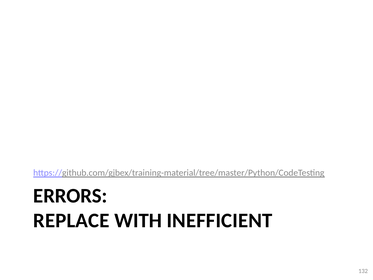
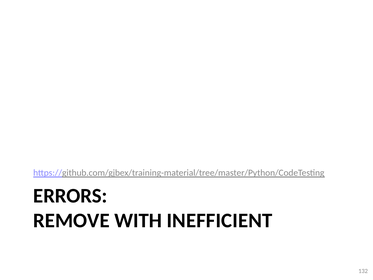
REPLACE: REPLACE -> REMOVE
